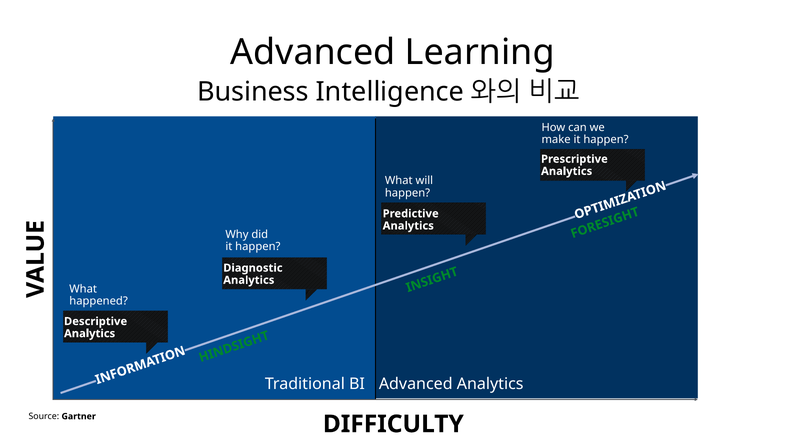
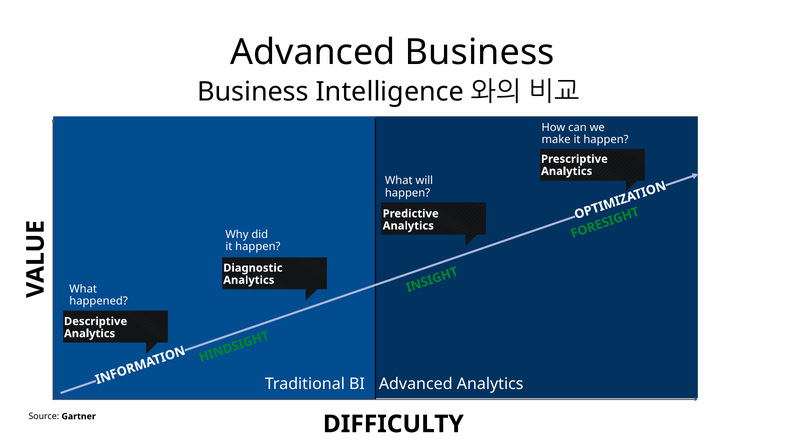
Advanced Learning: Learning -> Business
